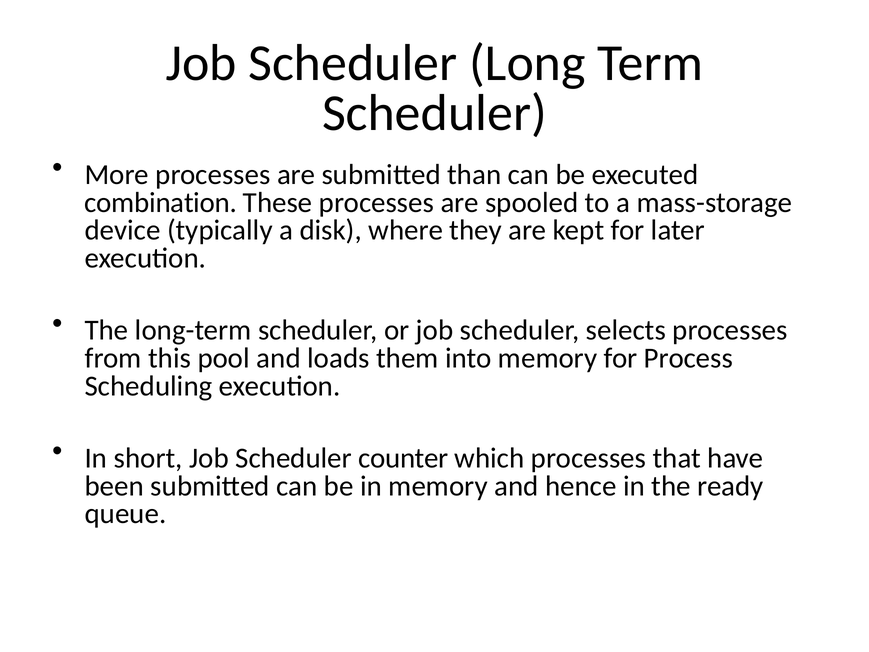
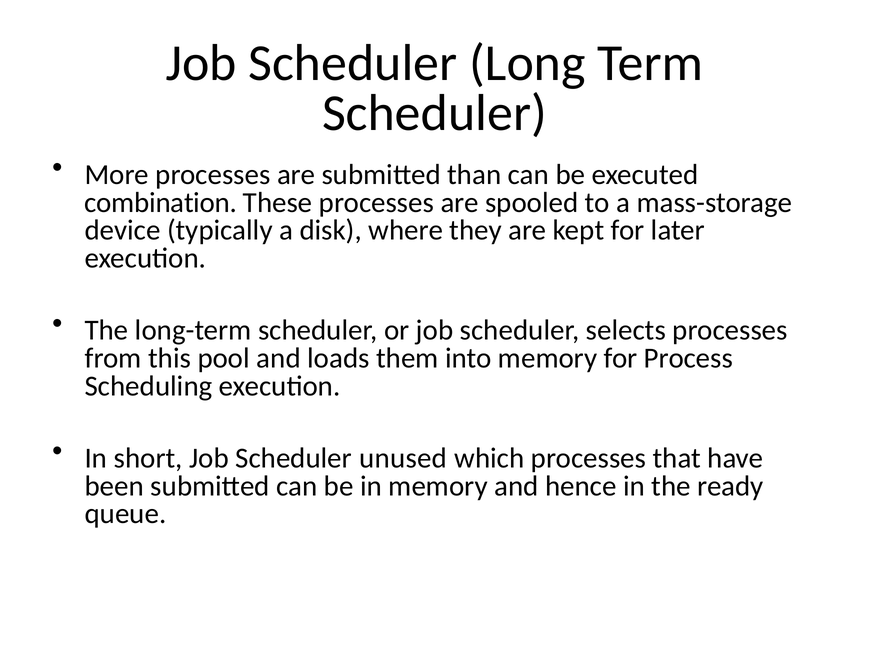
counter: counter -> unused
